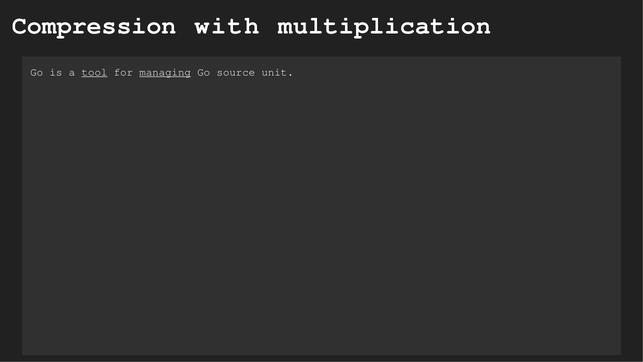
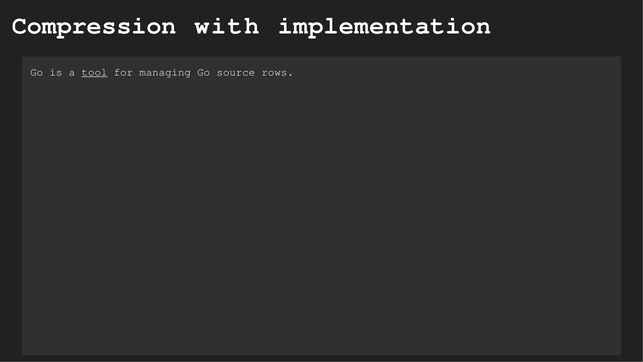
multiplication: multiplication -> implementation
managing underline: present -> none
unit: unit -> rows
